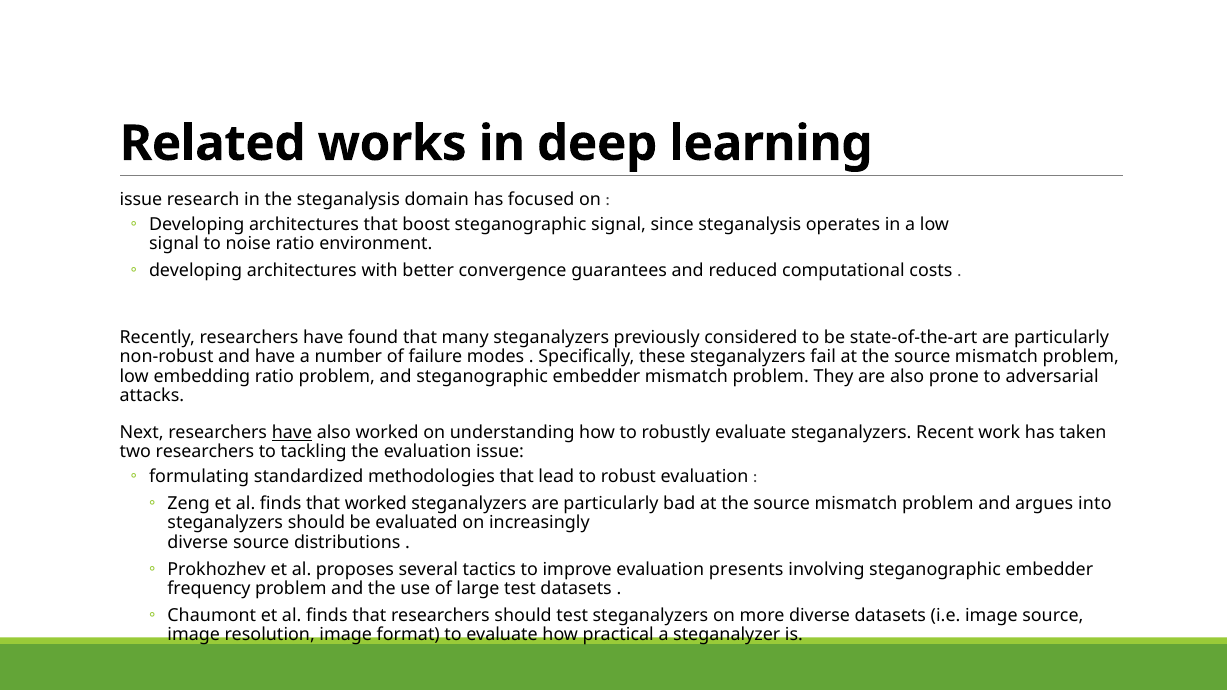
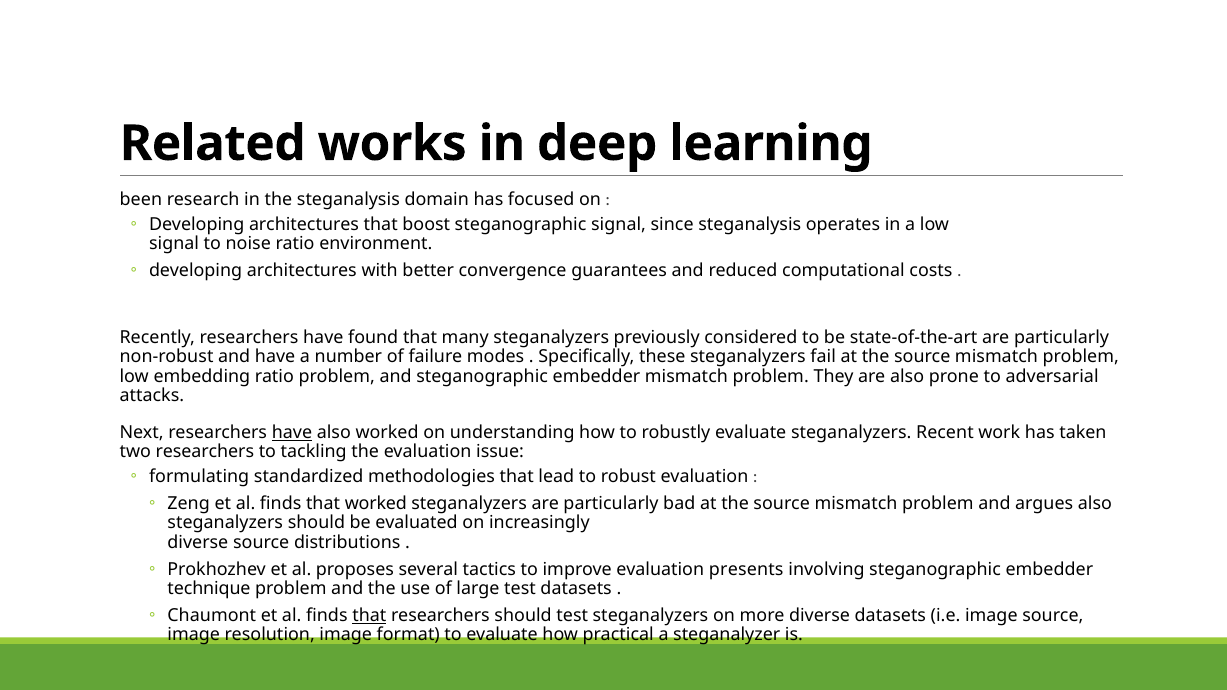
issue at (141, 200): issue -> been
argues into: into -> also
frequency: frequency -> technique
that at (369, 616) underline: none -> present
